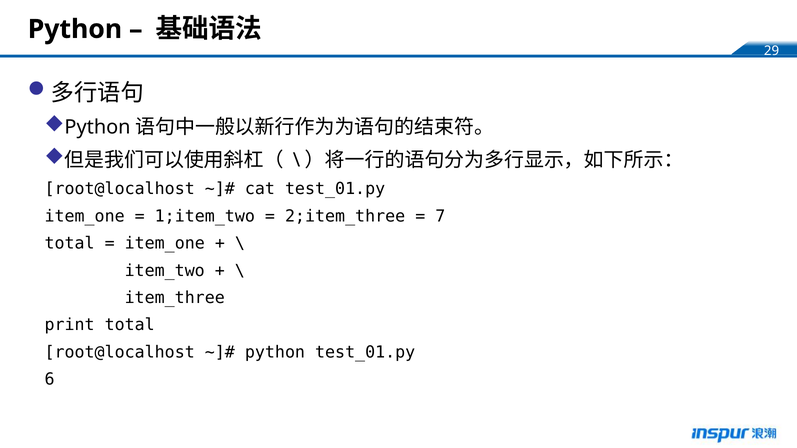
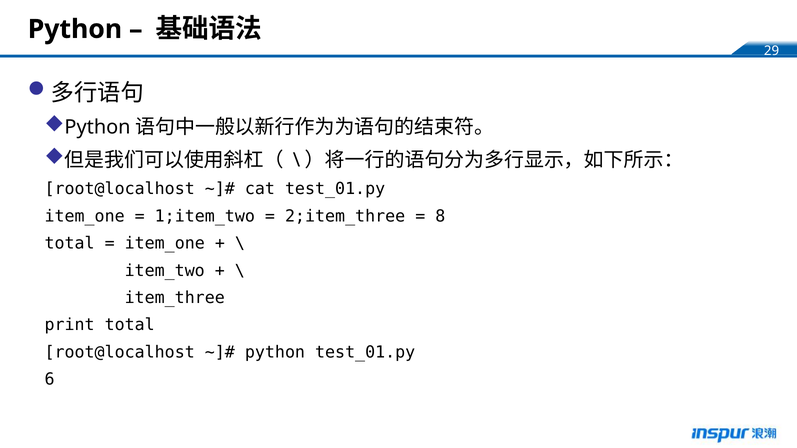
7: 7 -> 8
